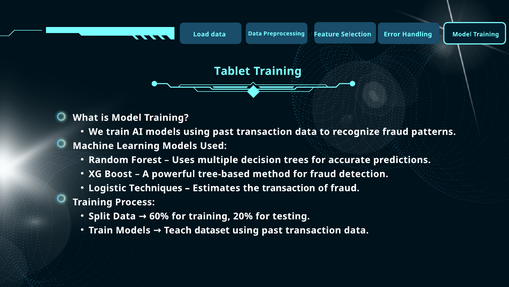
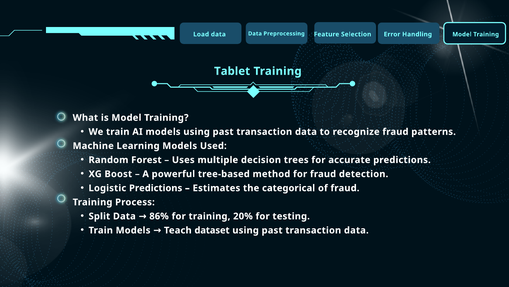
Logistic Techniques: Techniques -> Predictions
the transaction: transaction -> categorical
60%: 60% -> 86%
